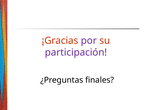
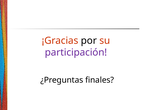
por colour: purple -> black
